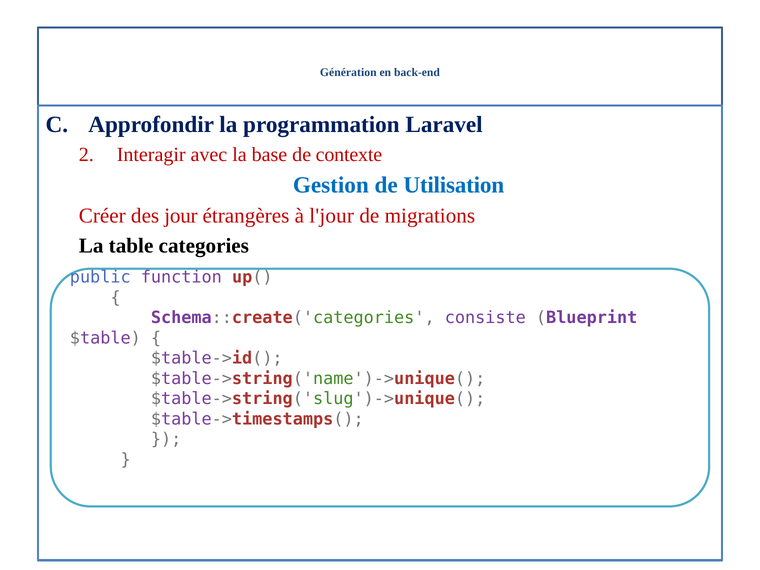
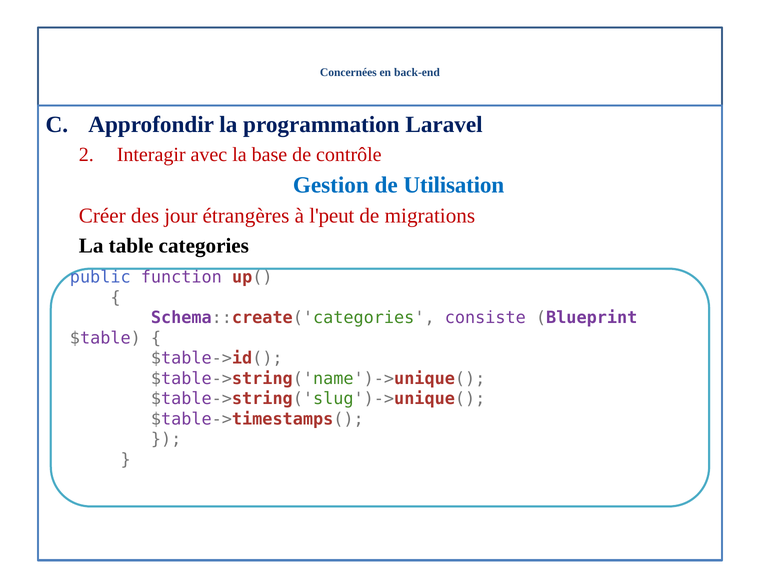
Génération: Génération -> Concernées
contexte: contexte -> contrôle
l'jour: l'jour -> l'peut
